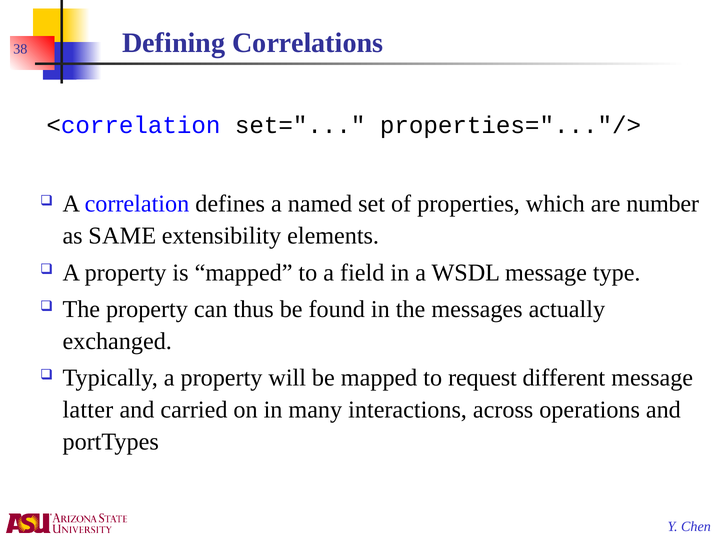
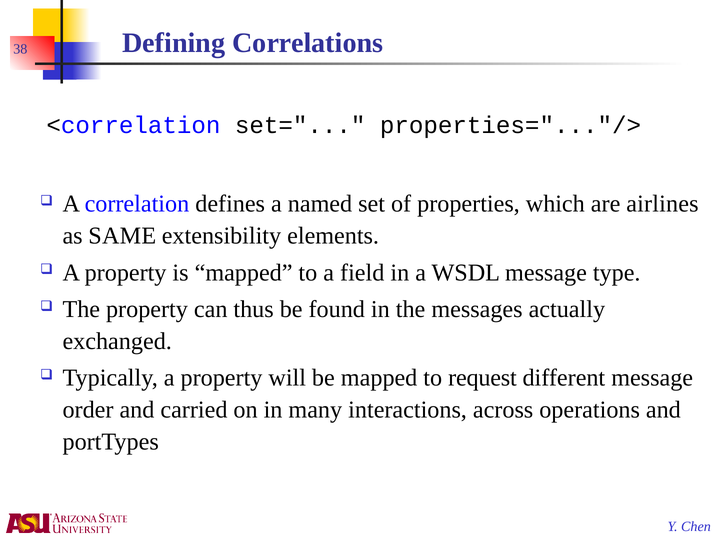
number: number -> airlines
latter: latter -> order
